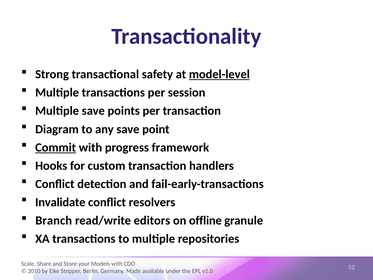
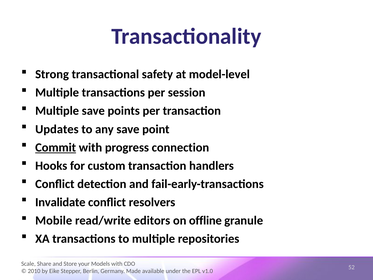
model-level underline: present -> none
Diagram: Diagram -> Updates
framework: framework -> connection
Branch: Branch -> Mobile
